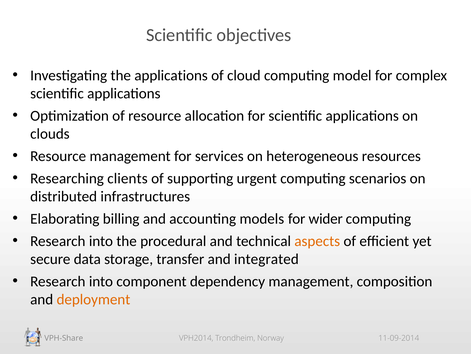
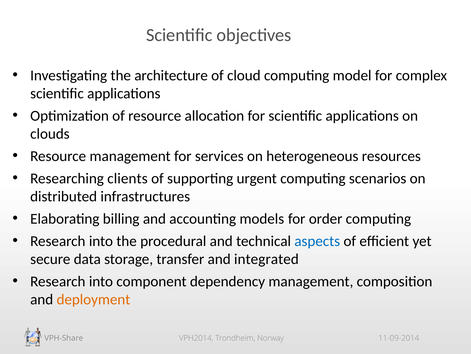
the applications: applications -> architecture
wider: wider -> order
aspects colour: orange -> blue
